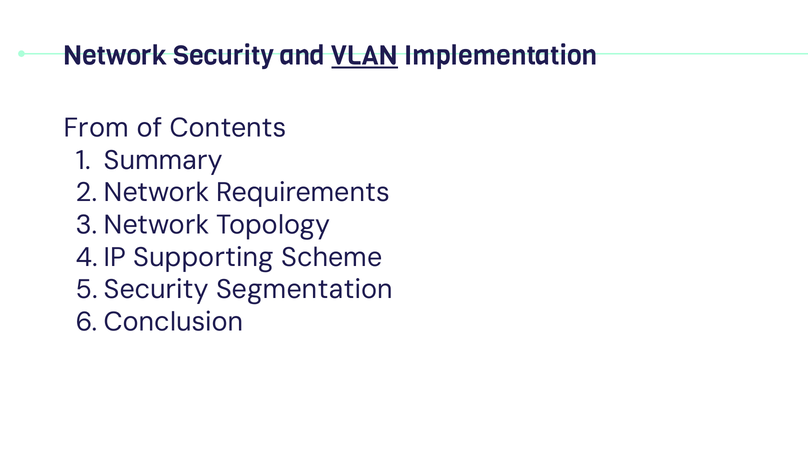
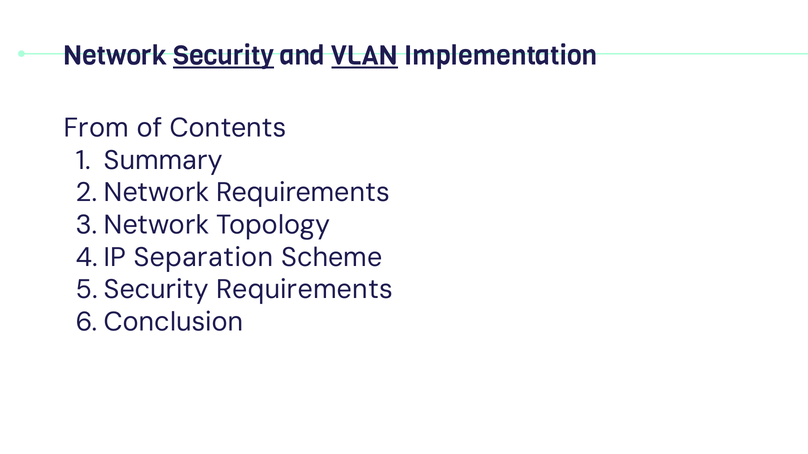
Security underline: none -> present
Supporting: Supporting -> Separation
Segmentation at (304, 290): Segmentation -> Requirements
